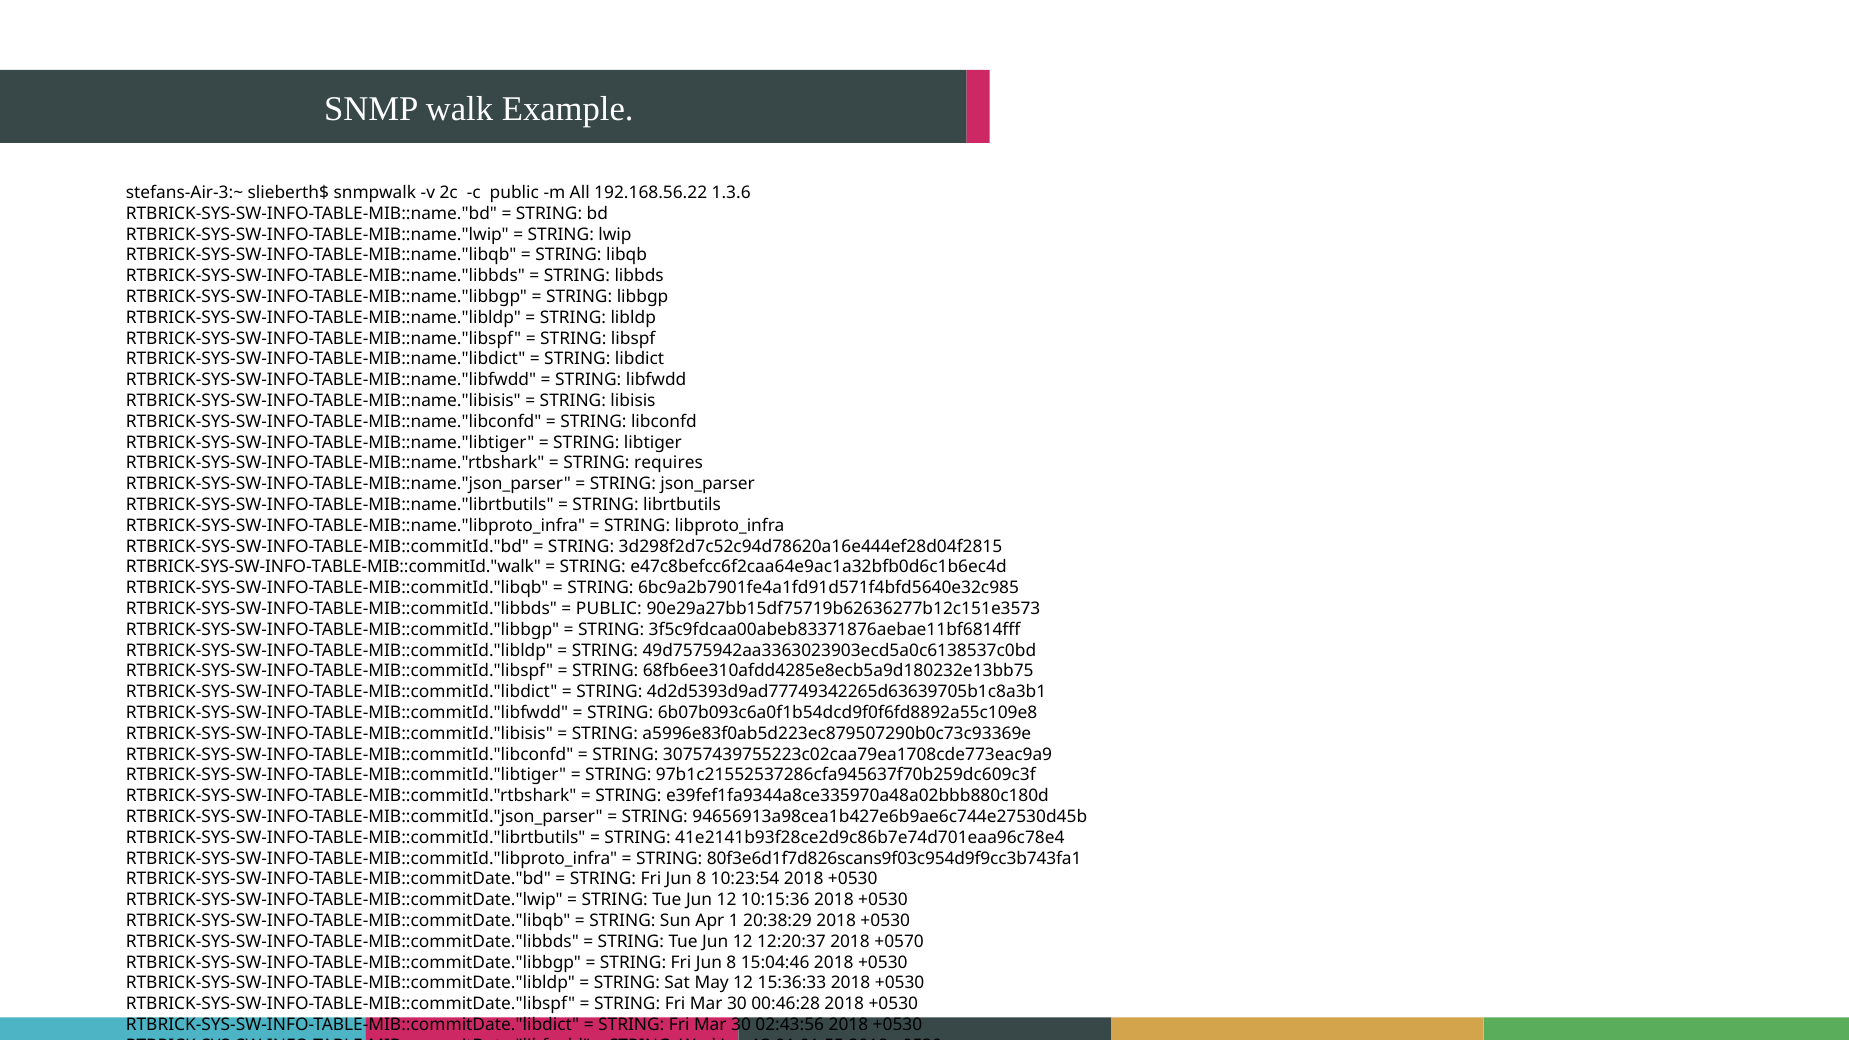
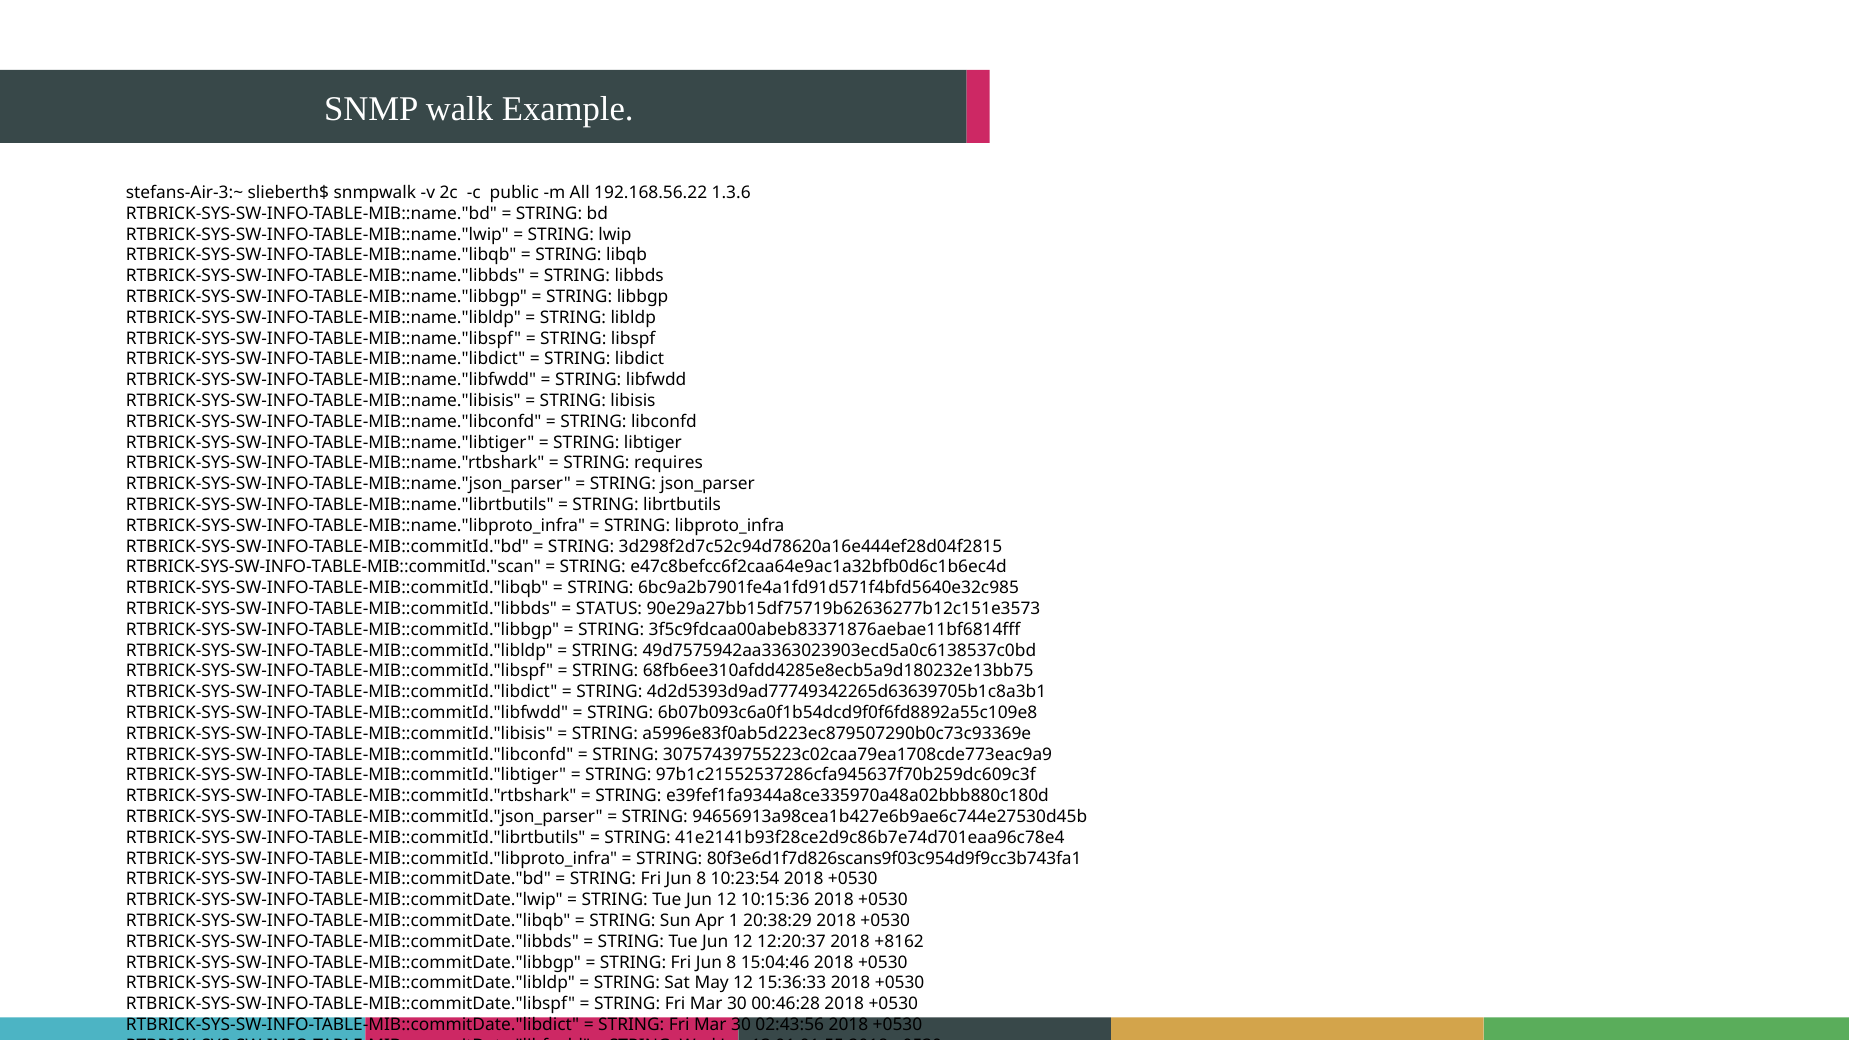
RTBRICK-SYS-SW-INFO-TABLE-MIB::commitId."walk: RTBRICK-SYS-SW-INFO-TABLE-MIB::commitId."walk -> RTBRICK-SYS-SW-INFO-TABLE-MIB::commitId."scan
PUBLIC at (609, 609): PUBLIC -> STATUS
+0570: +0570 -> +8162
